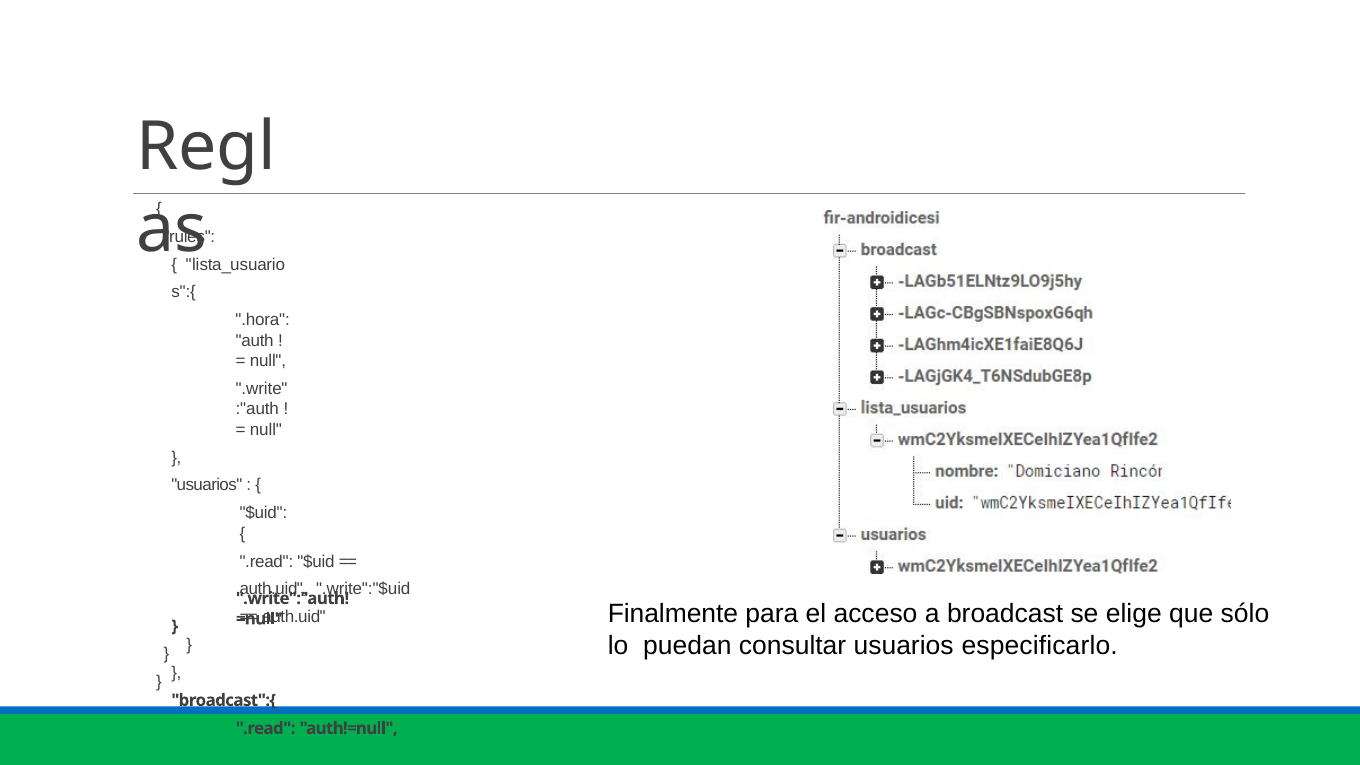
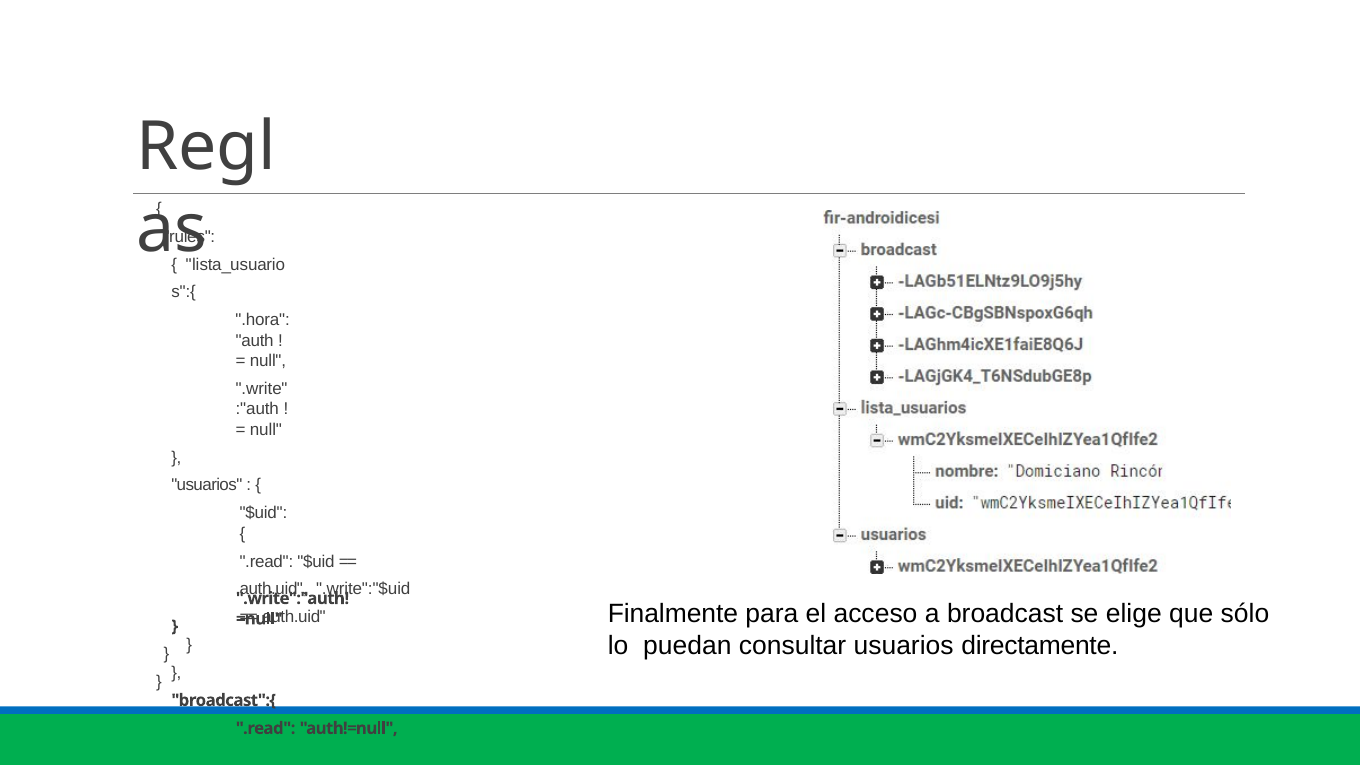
especificarlo: especificarlo -> directamente
